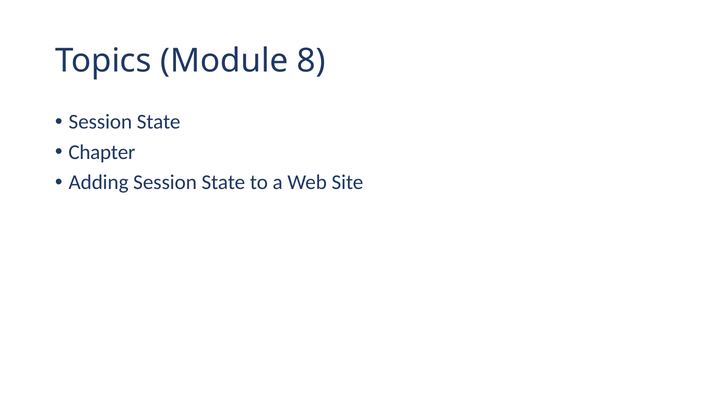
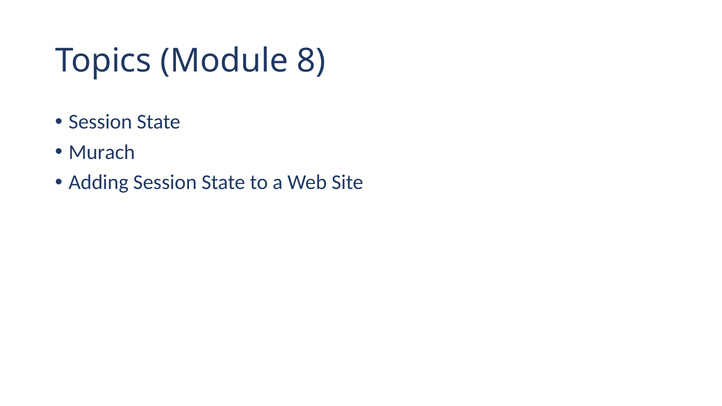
Chapter: Chapter -> Murach
